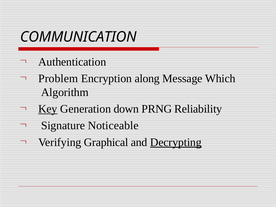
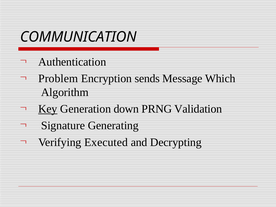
along: along -> sends
Reliability: Reliability -> Validation
Noticeable: Noticeable -> Generating
Graphical: Graphical -> Executed
Decrypting underline: present -> none
